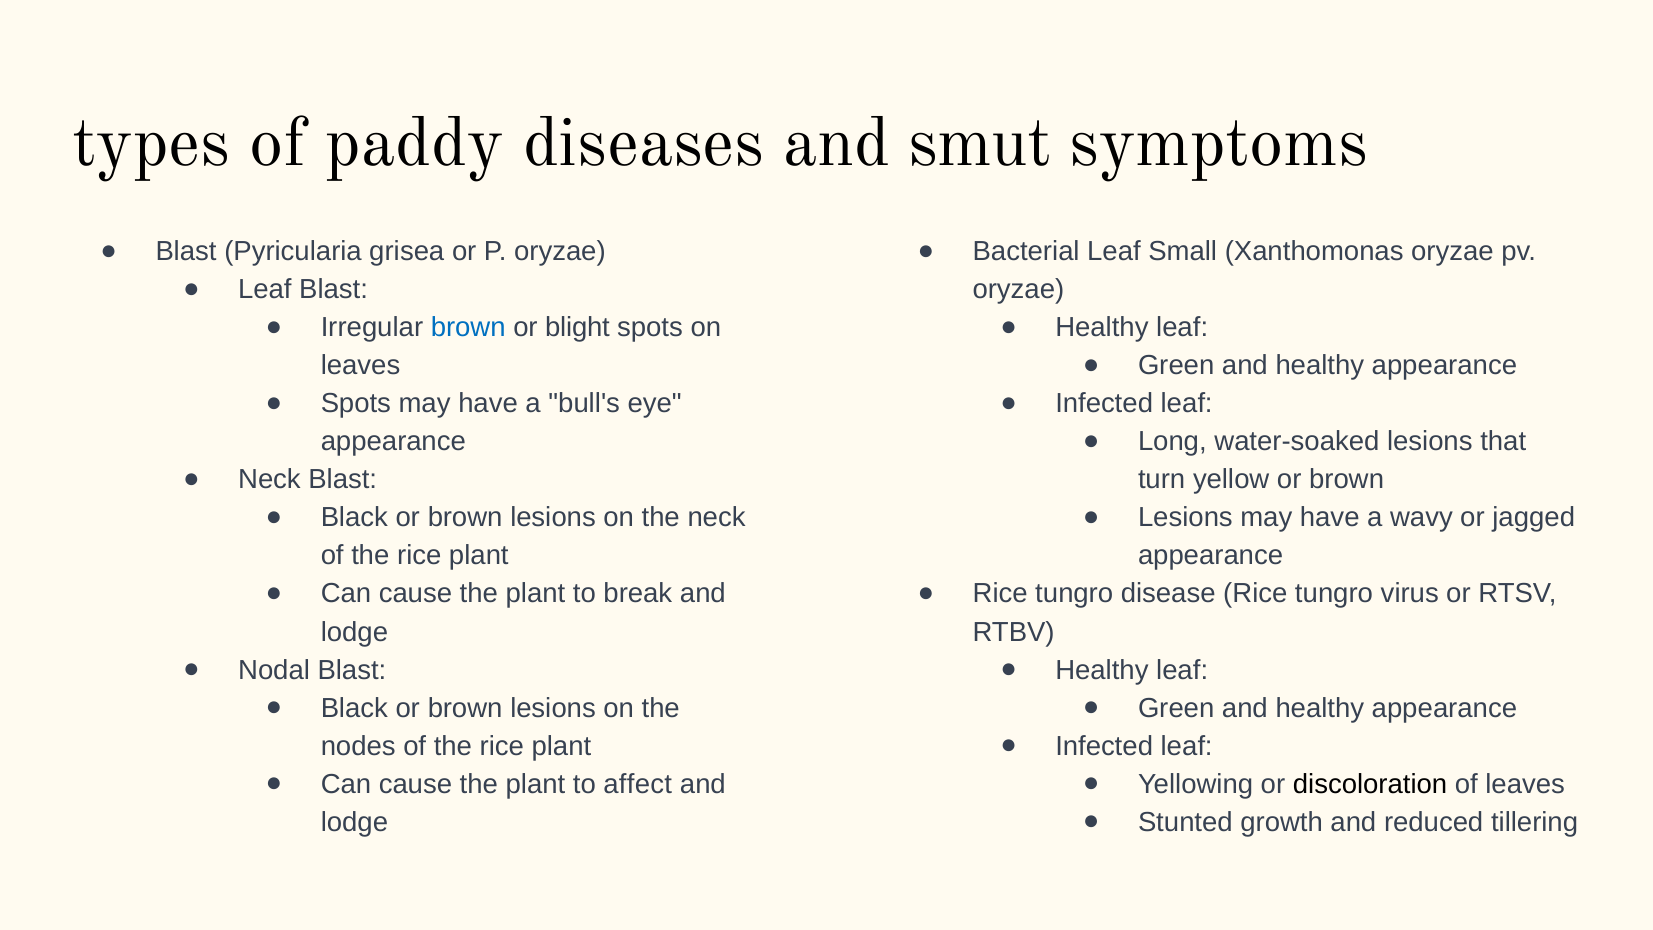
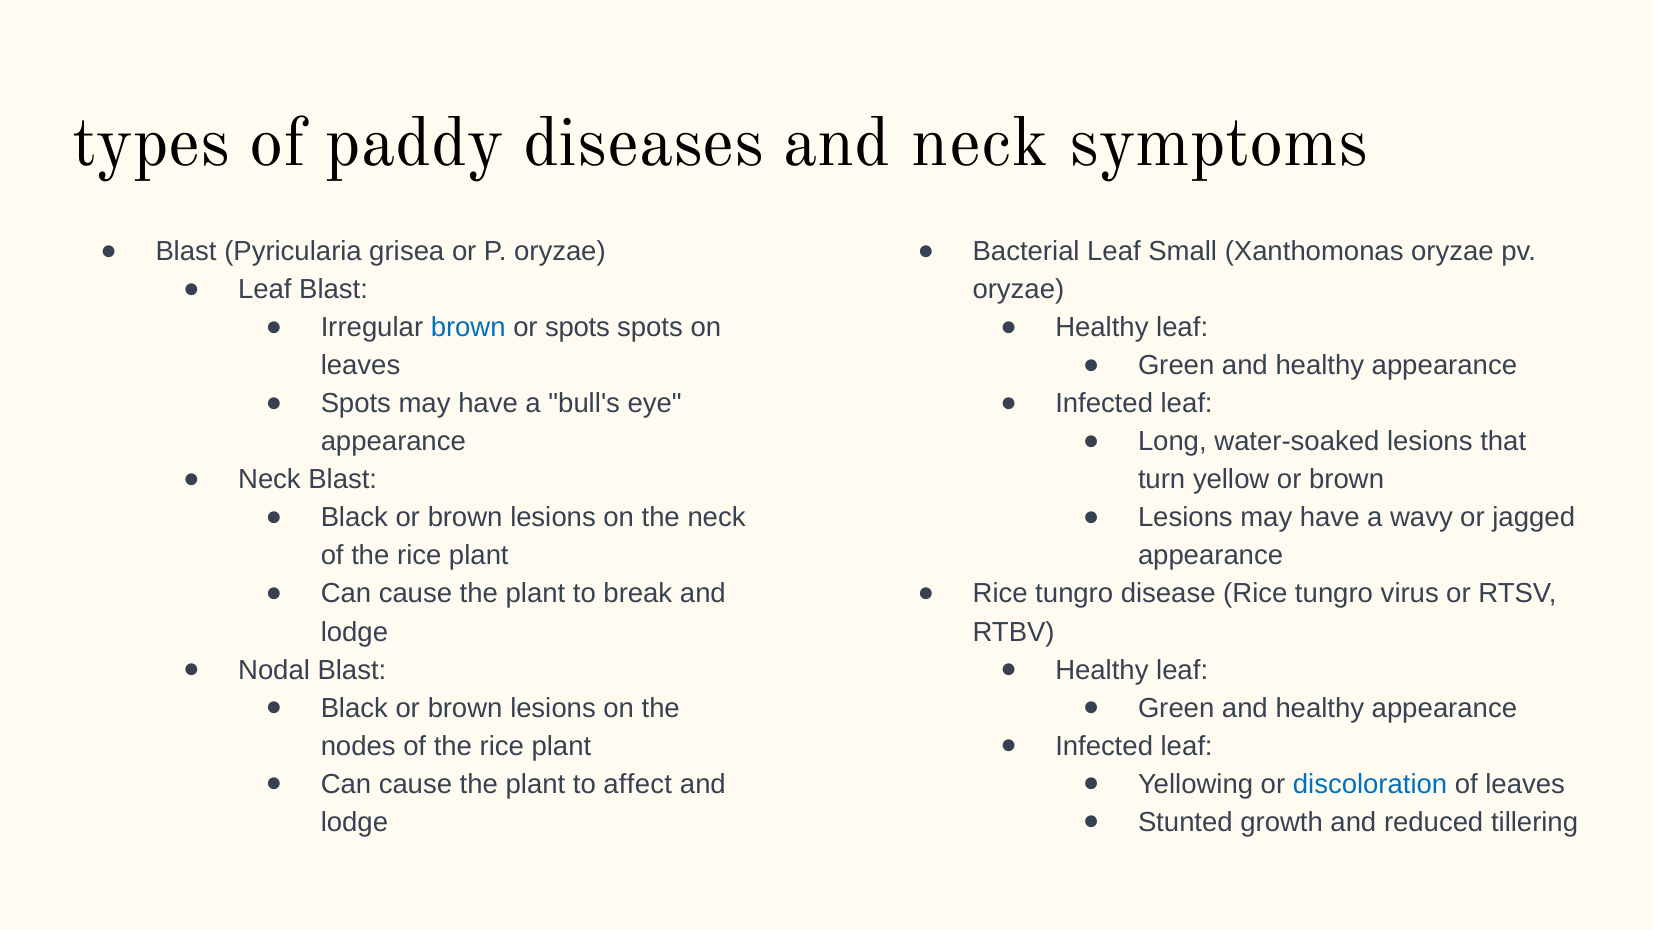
and smut: smut -> neck
or blight: blight -> spots
discoloration colour: black -> blue
